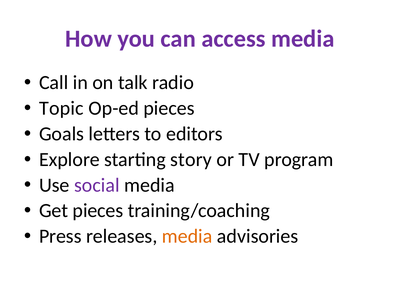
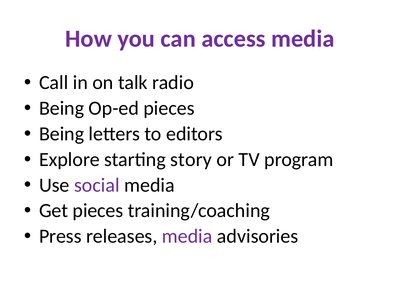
Topic at (61, 108): Topic -> Being
Goals at (62, 134): Goals -> Being
media at (187, 236) colour: orange -> purple
